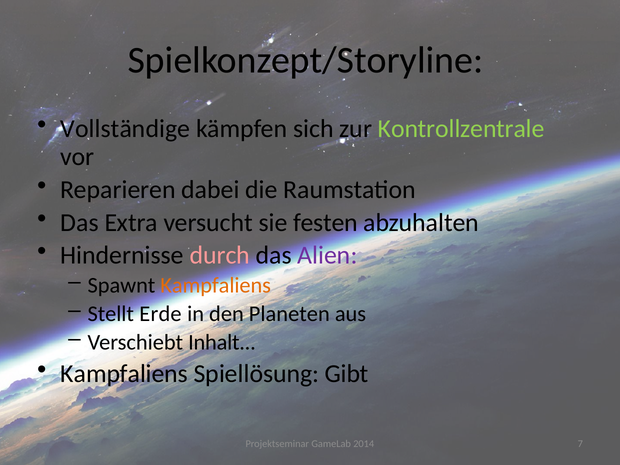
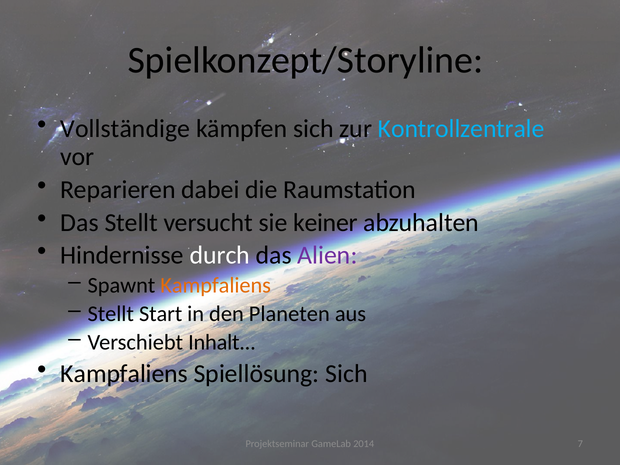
Kontrollzentrale colour: light green -> light blue
Das Extra: Extra -> Stellt
festen: festen -> keiner
durch colour: pink -> white
Erde: Erde -> Start
Spiellösung Gibt: Gibt -> Sich
